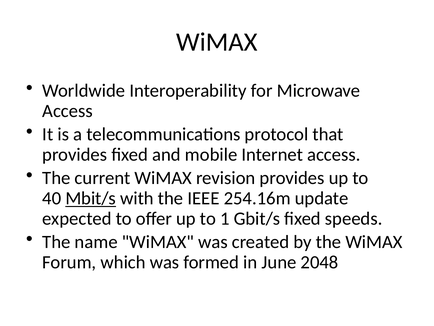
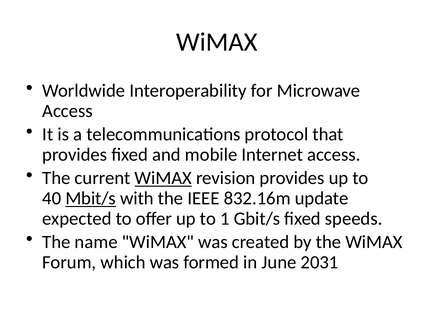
WiMAX at (163, 178) underline: none -> present
254.16m: 254.16m -> 832.16m
2048: 2048 -> 2031
